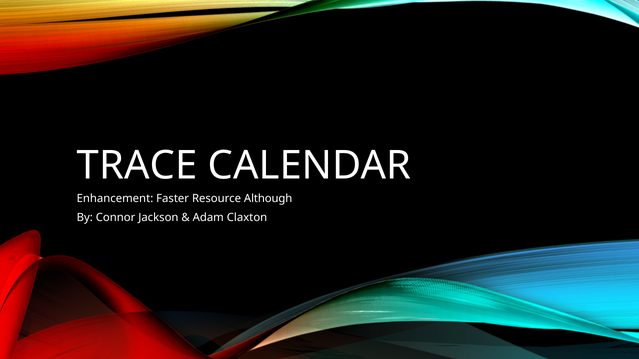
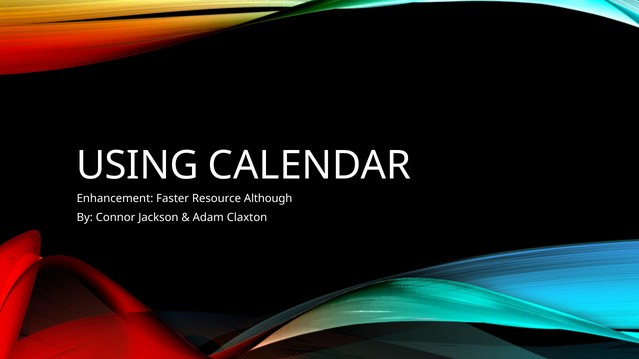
TRACE: TRACE -> USING
